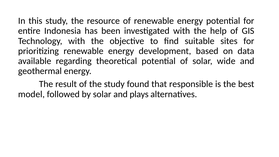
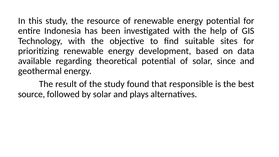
wide: wide -> since
model: model -> source
